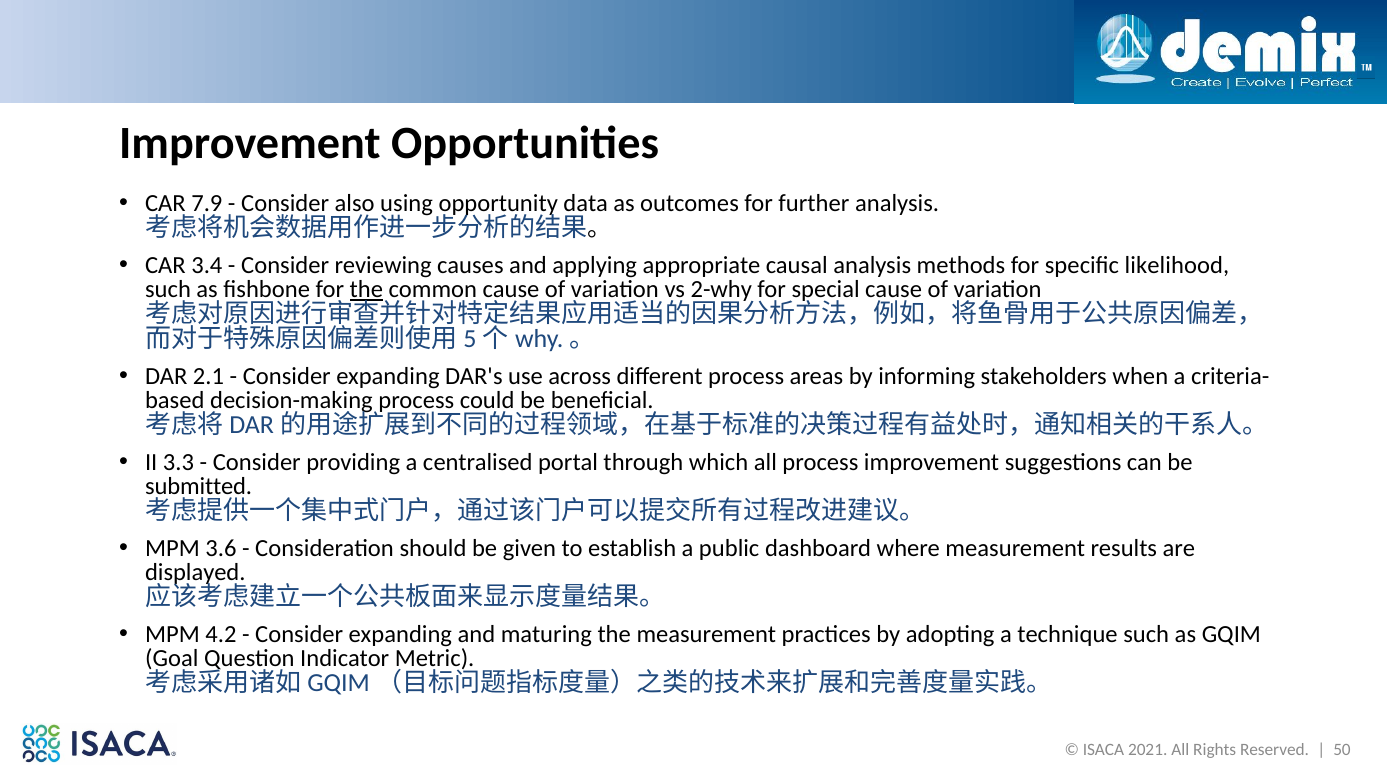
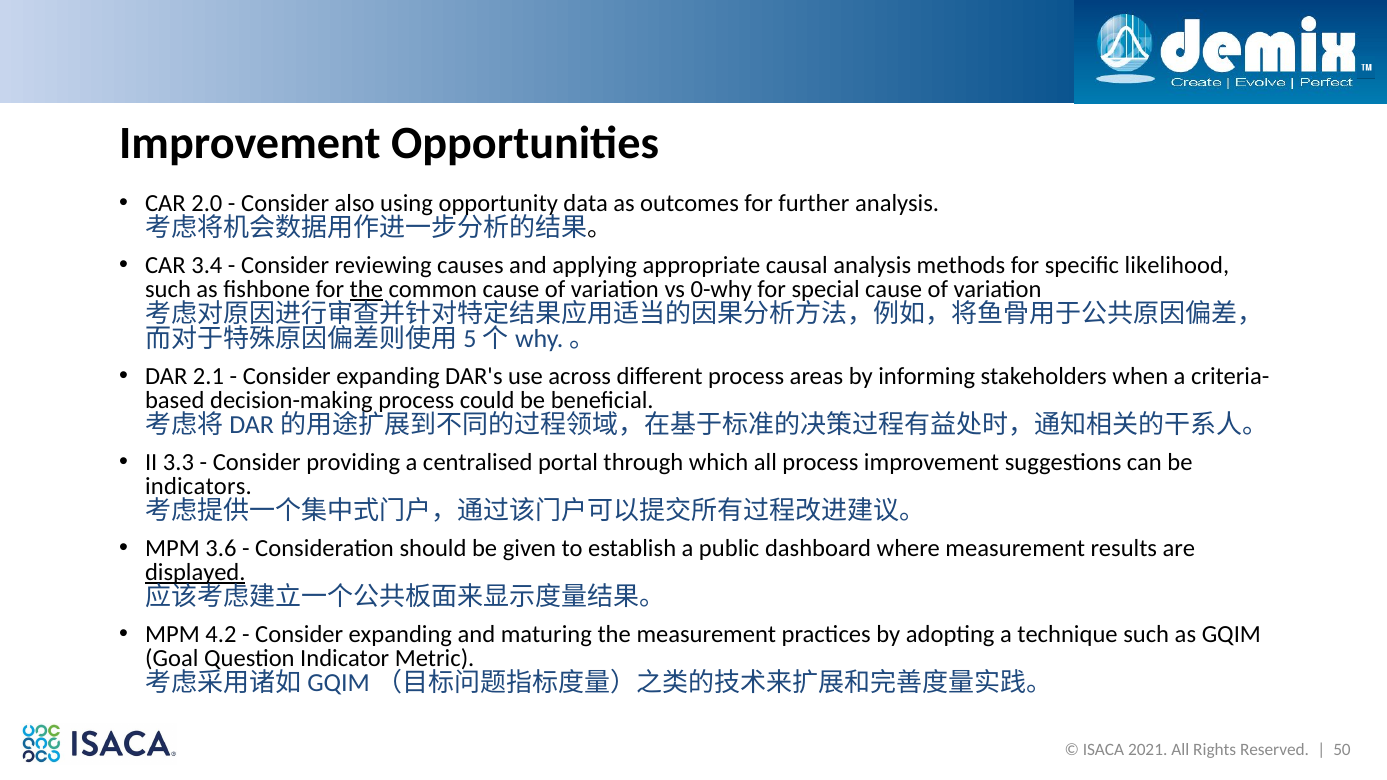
7.9: 7.9 -> 2.0
2-why: 2-why -> 0-why
submitted: submitted -> indicators
displayed underline: none -> present
